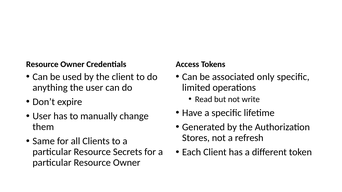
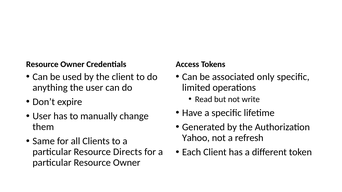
Stores: Stores -> Yahoo
Secrets: Secrets -> Directs
